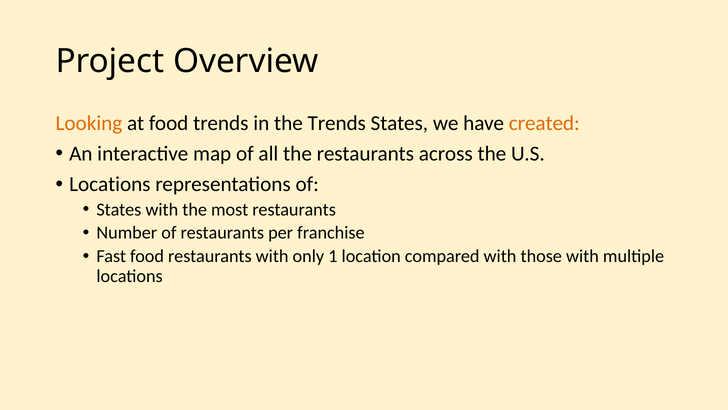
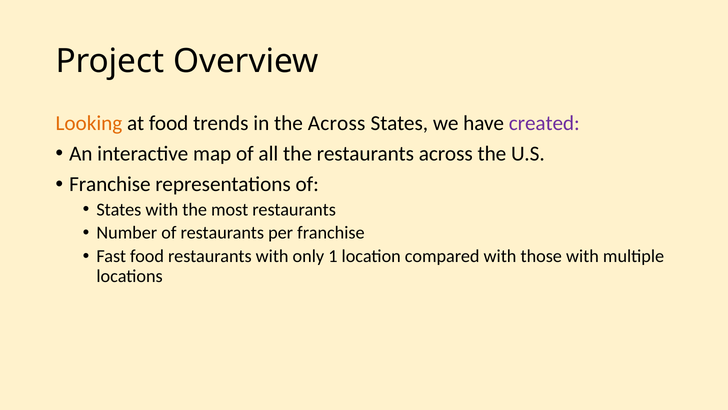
the Trends: Trends -> Across
created colour: orange -> purple
Locations at (110, 184): Locations -> Franchise
